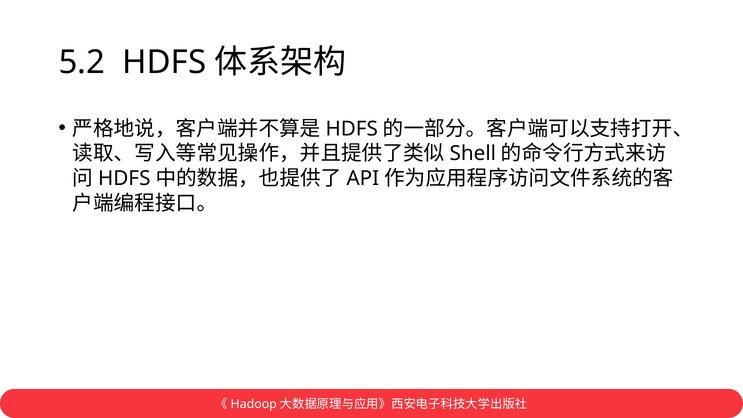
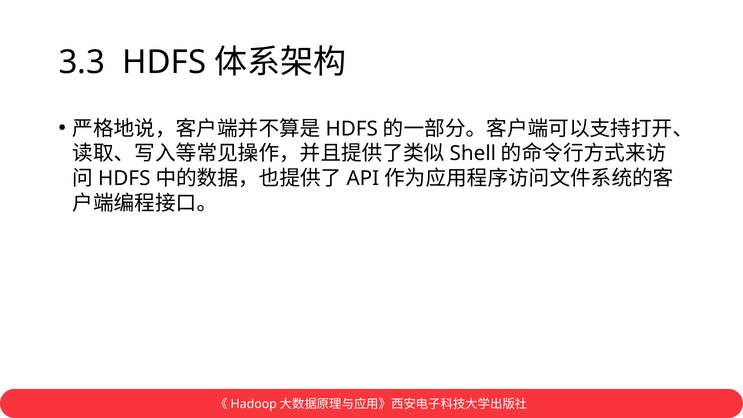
5.2: 5.2 -> 3.3
